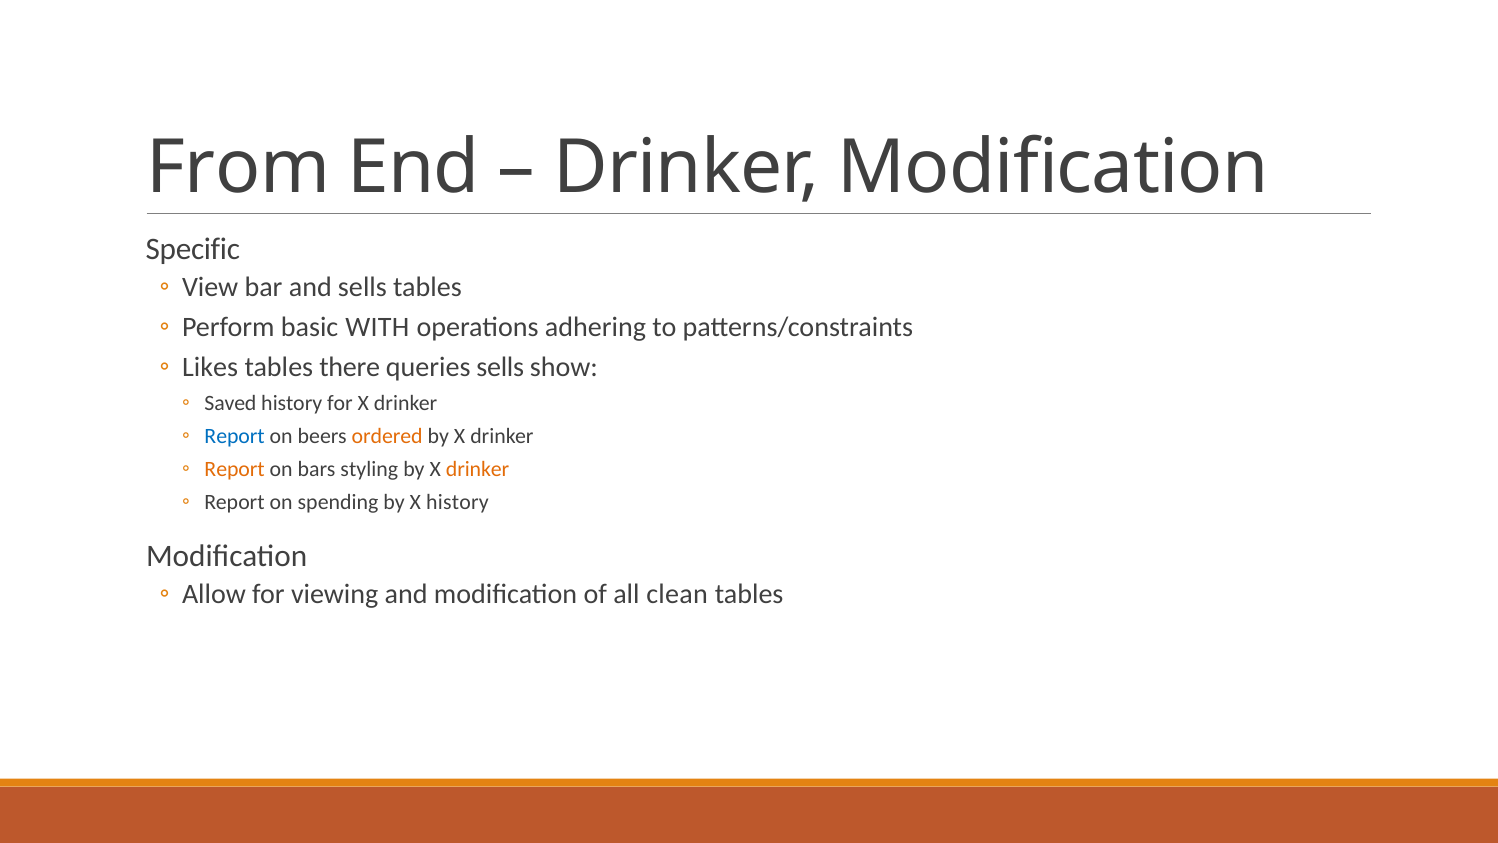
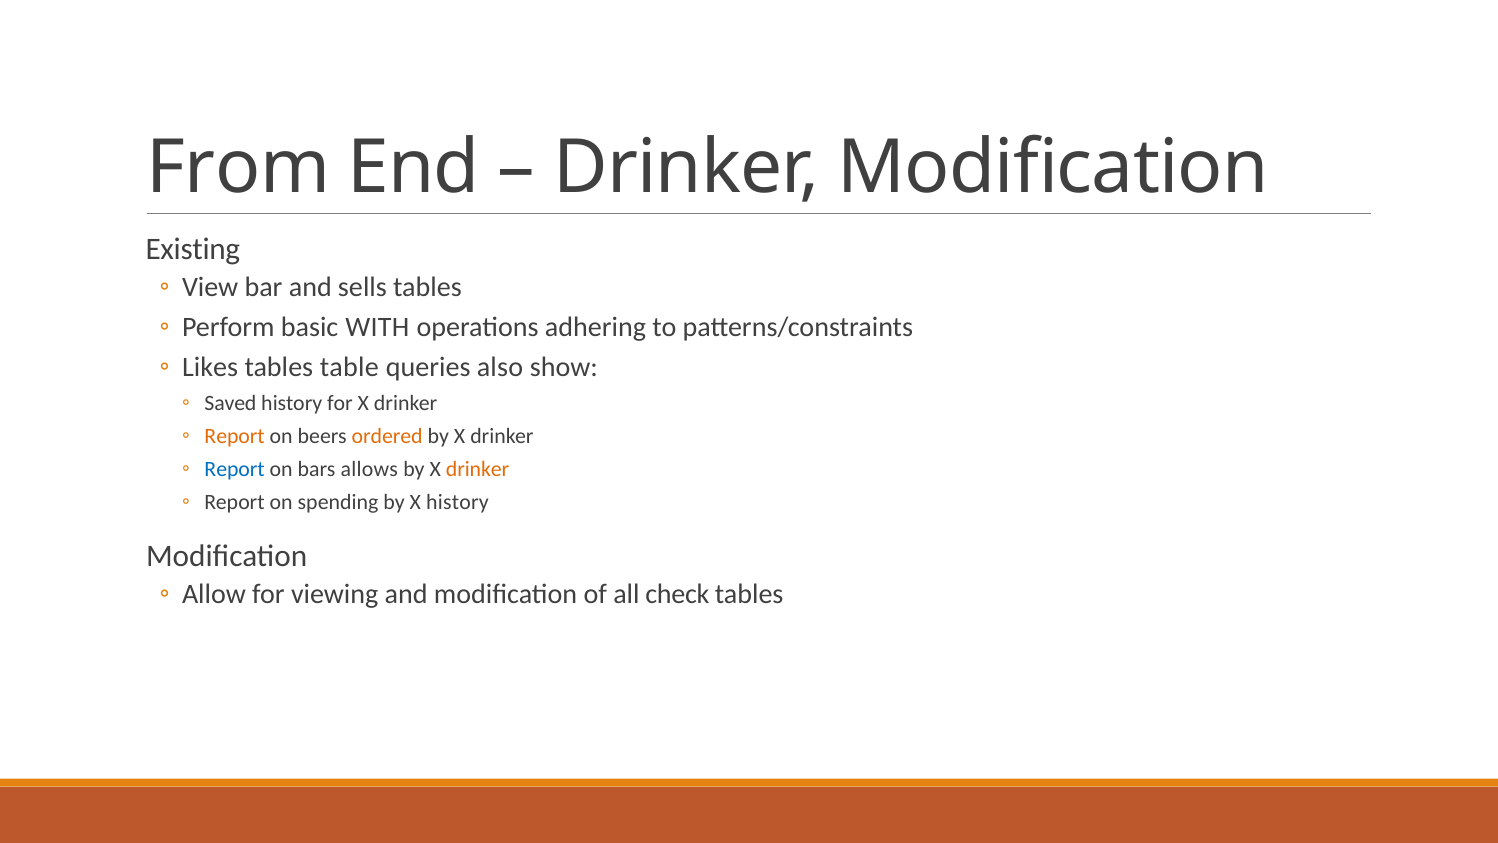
Specific: Specific -> Existing
there: there -> table
queries sells: sells -> also
Report at (235, 436) colour: blue -> orange
Report at (235, 469) colour: orange -> blue
styling: styling -> allows
clean: clean -> check
